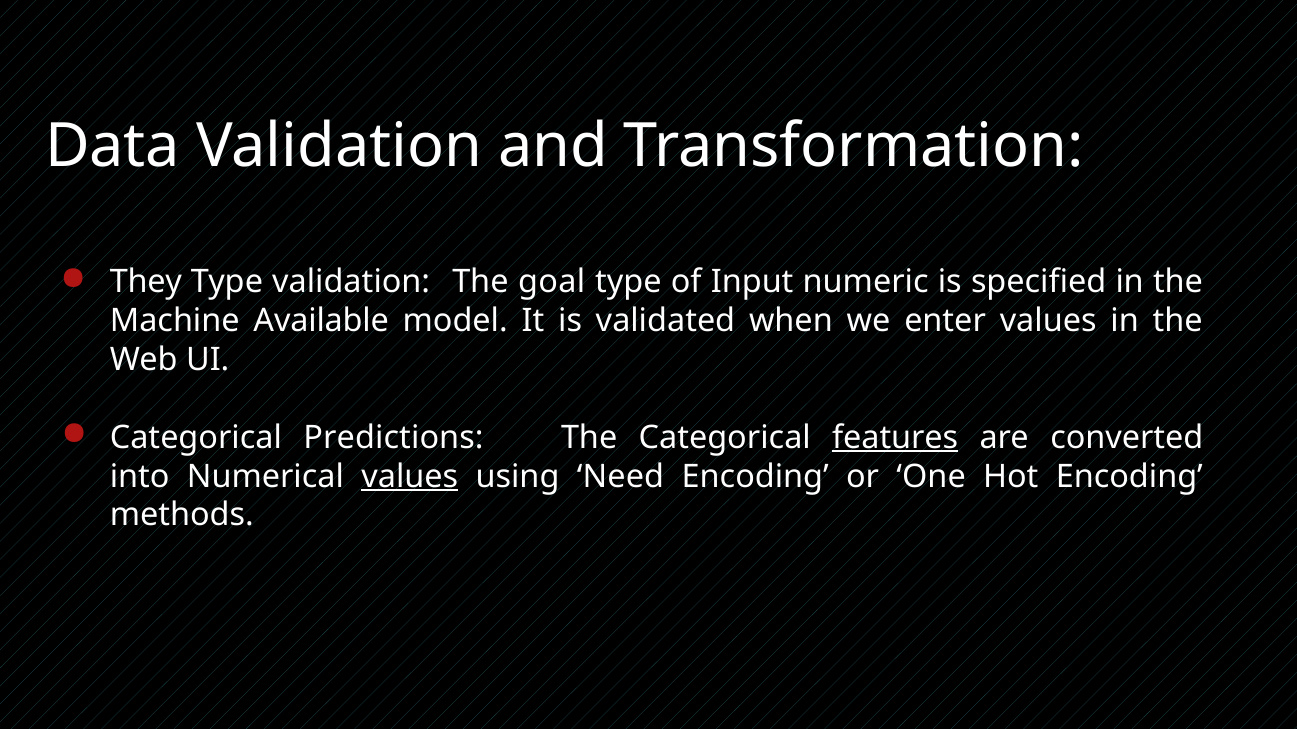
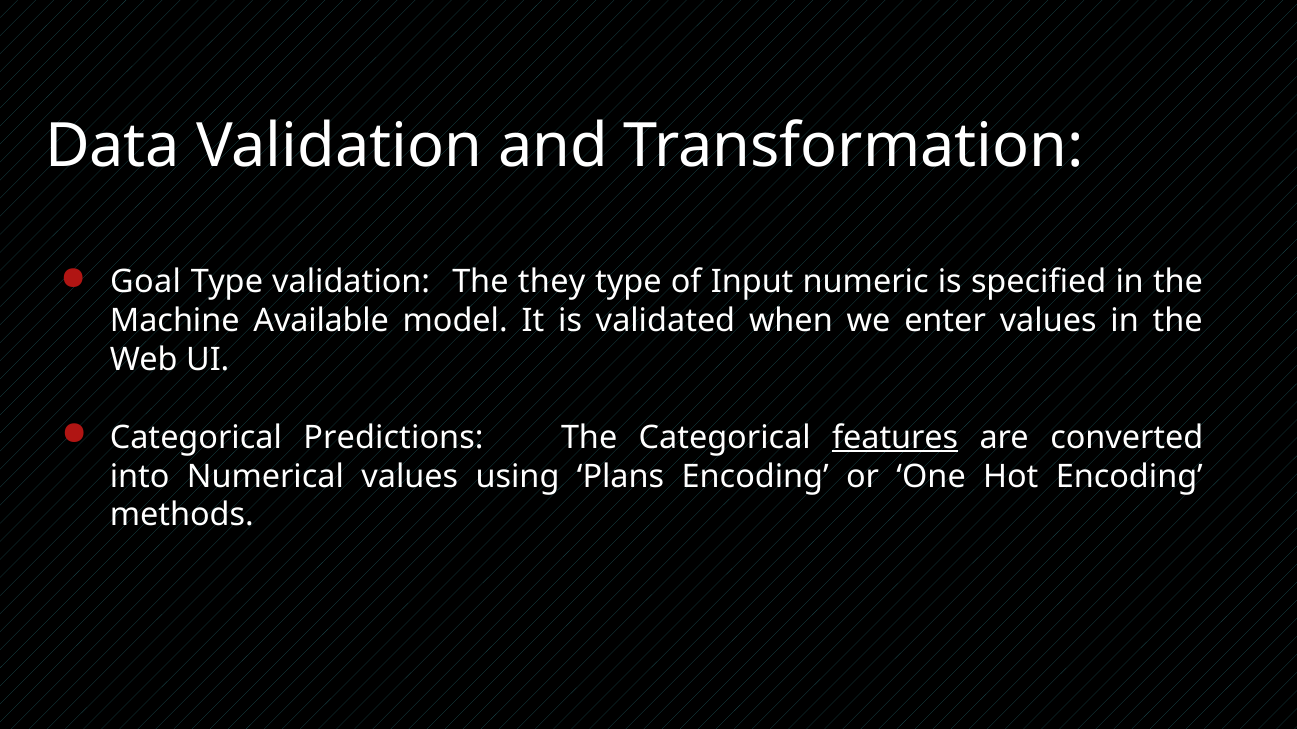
They: They -> Goal
goal: goal -> they
values at (410, 477) underline: present -> none
Need: Need -> Plans
